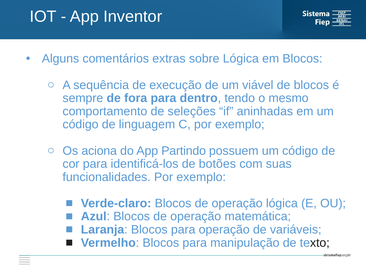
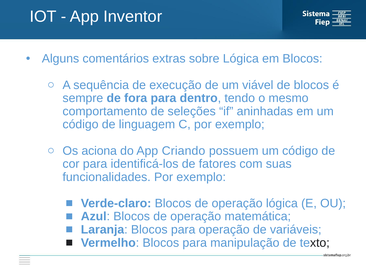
Partindo: Partindo -> Criando
botões: botões -> fatores
